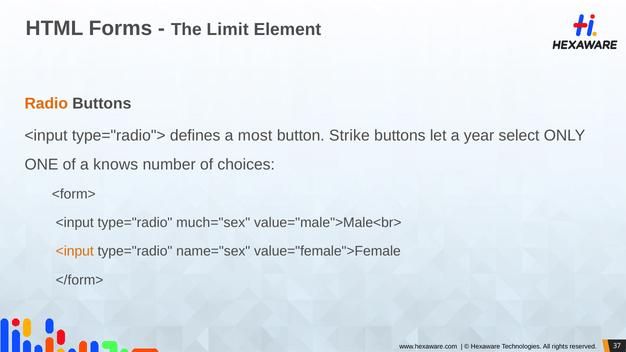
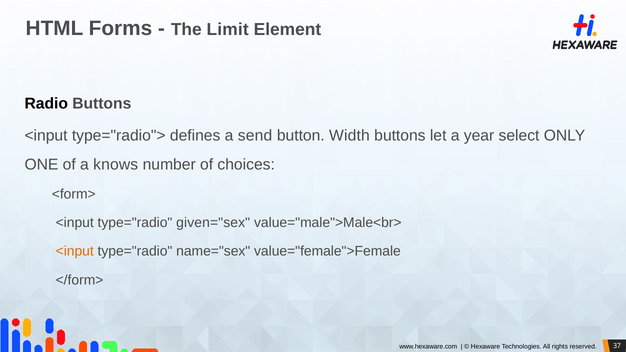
Radio colour: orange -> black
most: most -> send
Strike: Strike -> Width
much="sex: much="sex -> given="sex
